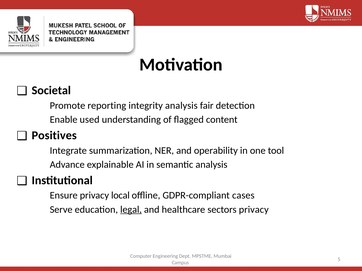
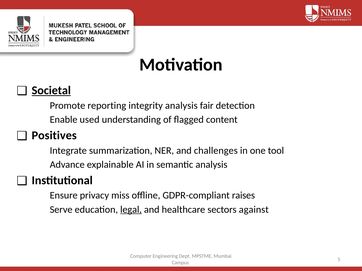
Societal underline: none -> present
operability: operability -> challenges
local: local -> miss
cases: cases -> raises
sectors privacy: privacy -> against
